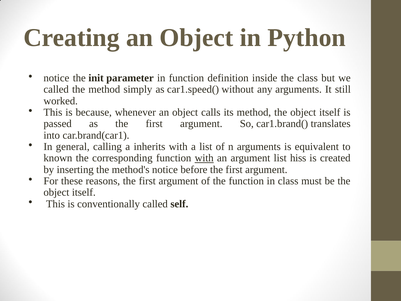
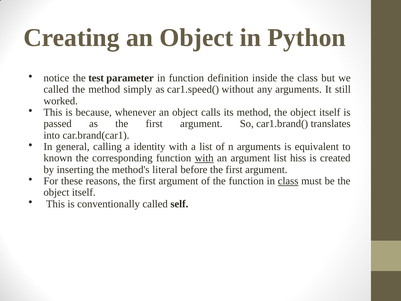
init: init -> test
inherits: inherits -> identity
method's notice: notice -> literal
class at (288, 181) underline: none -> present
